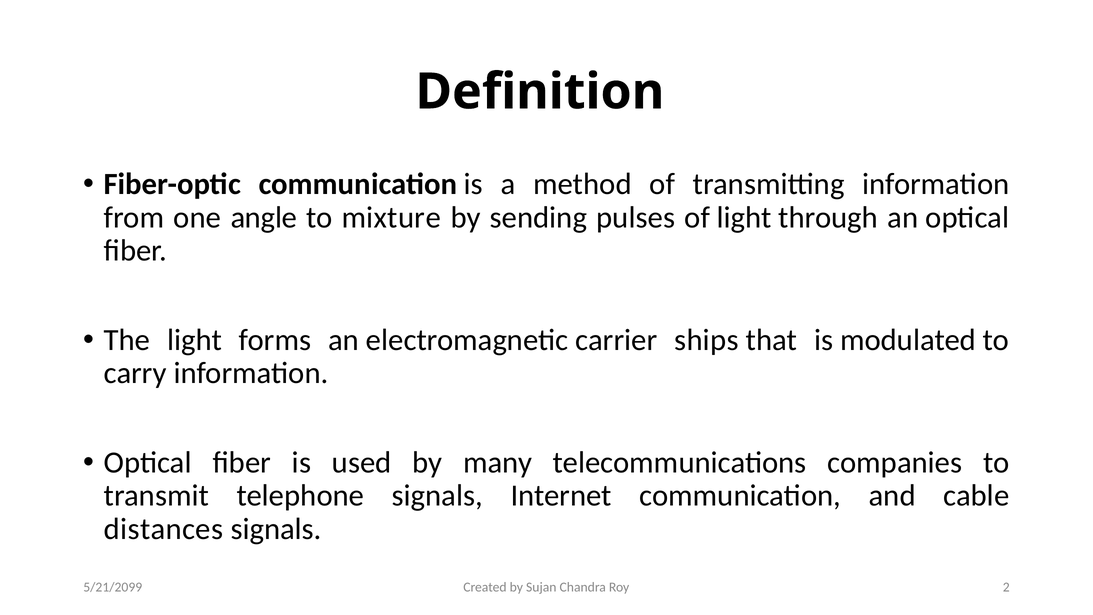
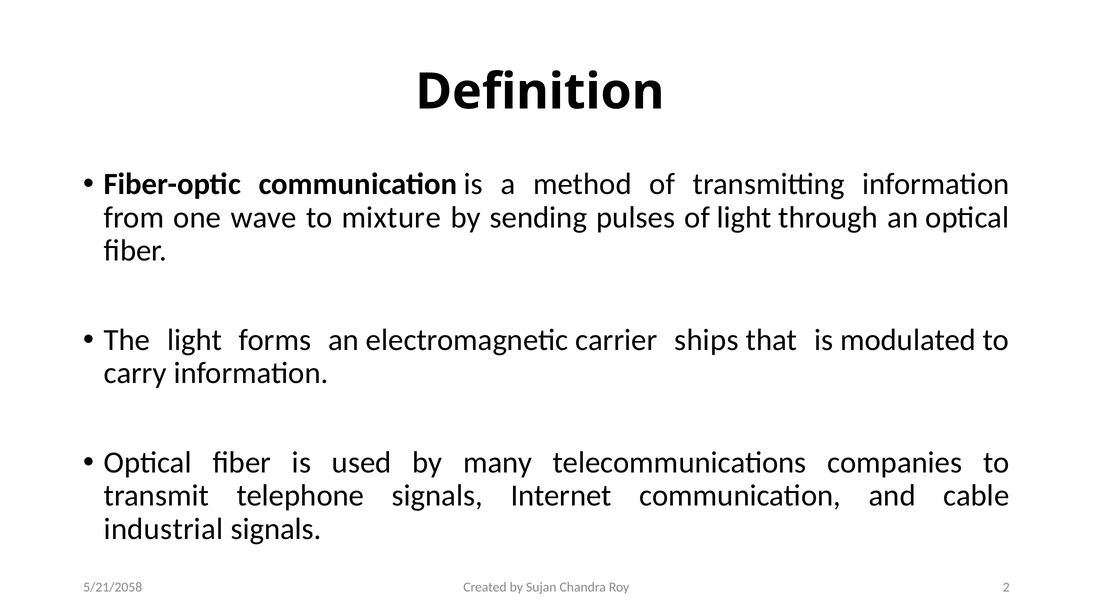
angle: angle -> wave
distances: distances -> industrial
5/21/2099: 5/21/2099 -> 5/21/2058
